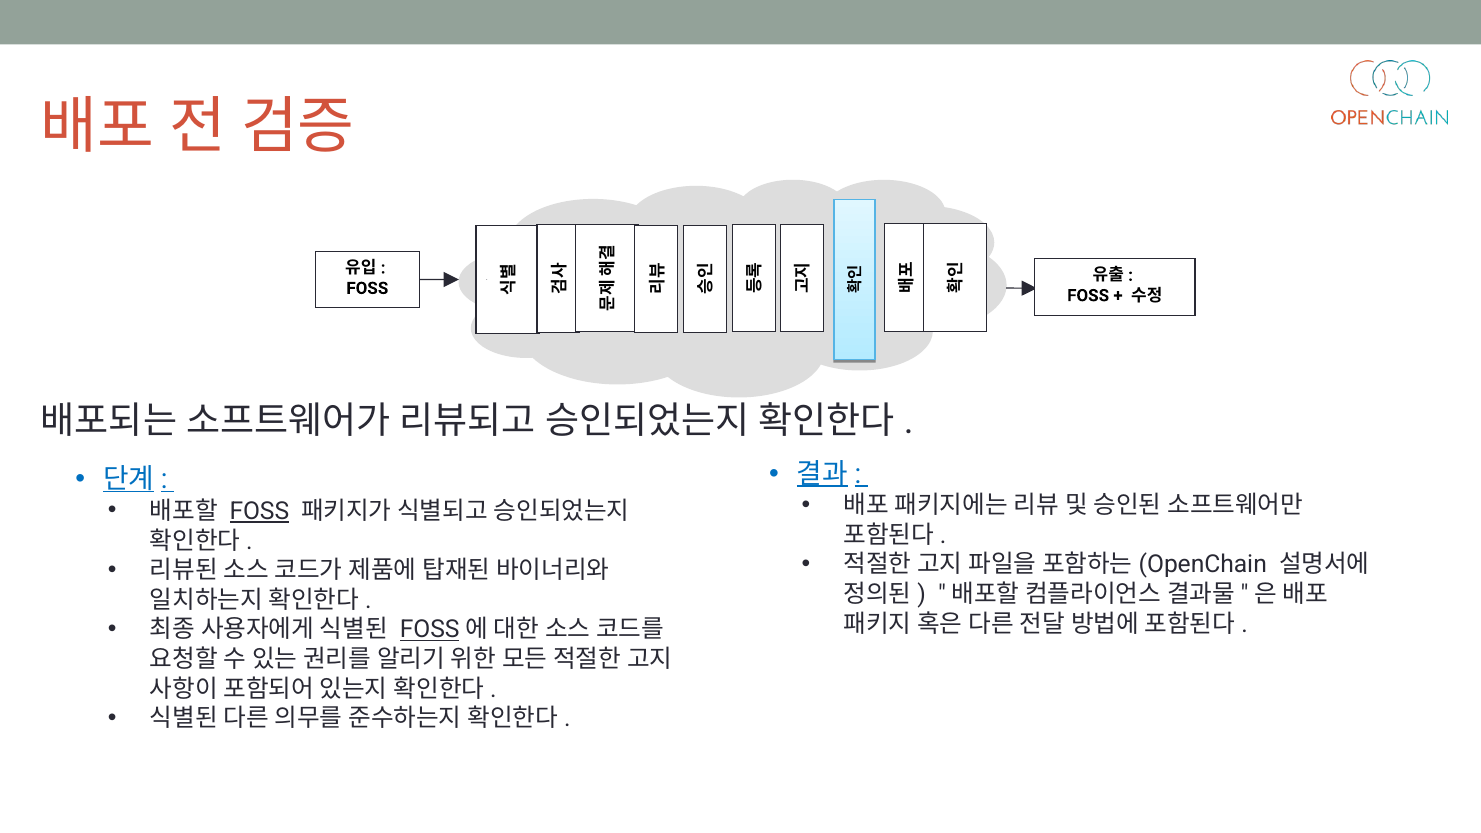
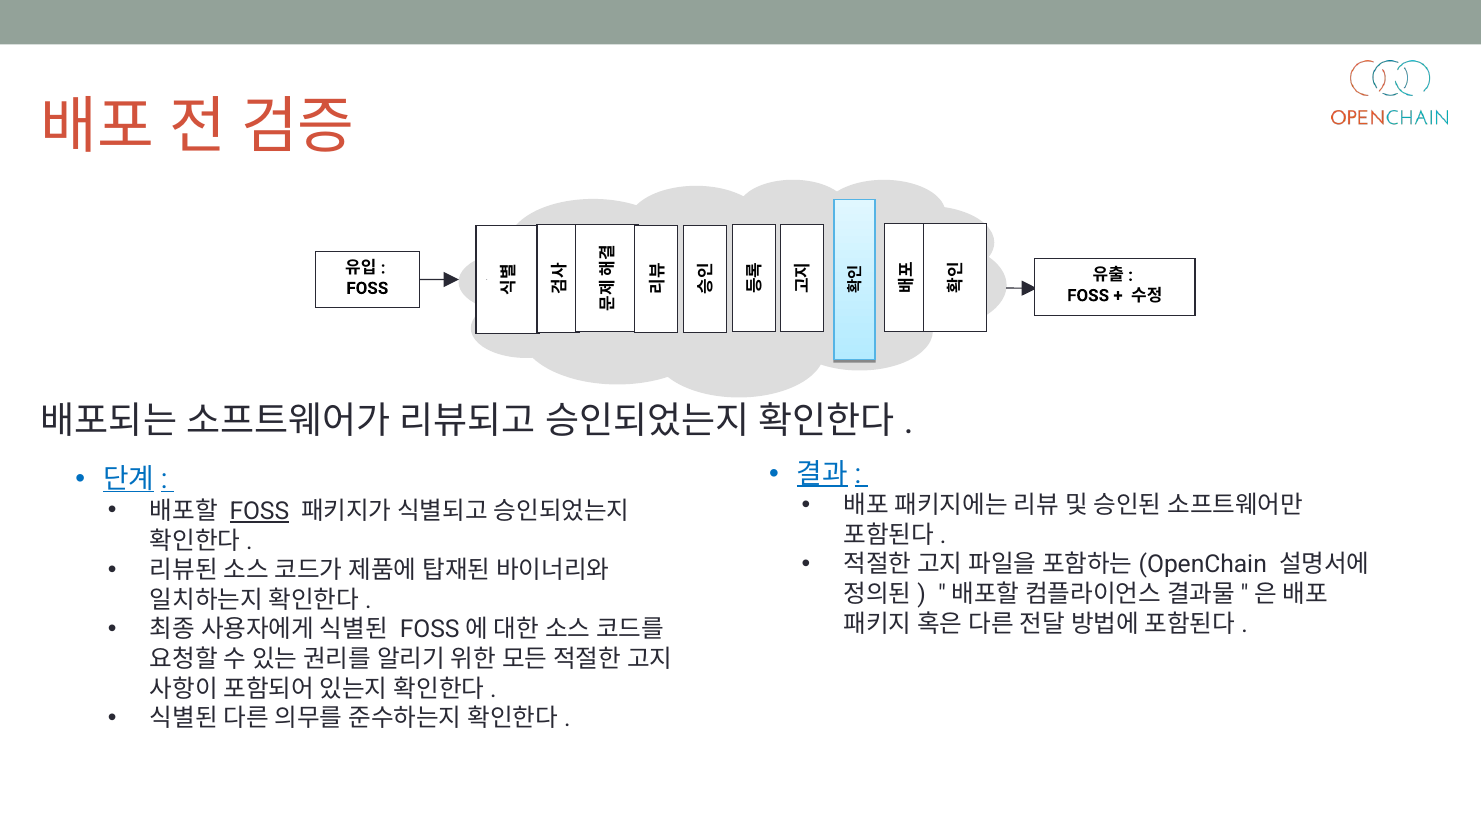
FOSS at (430, 630) underline: present -> none
